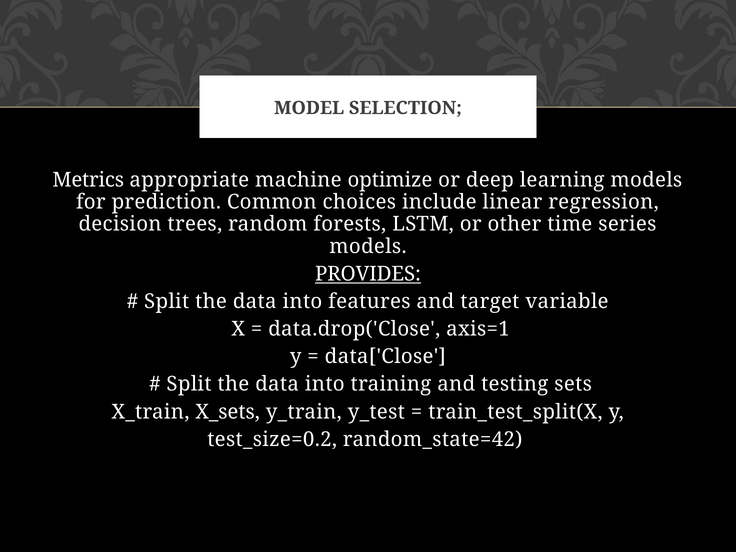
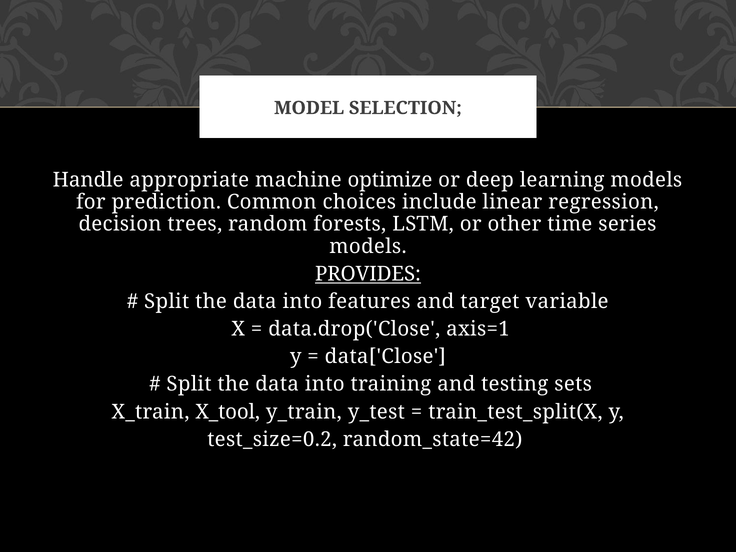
Metrics: Metrics -> Handle
X_sets: X_sets -> X_tool
